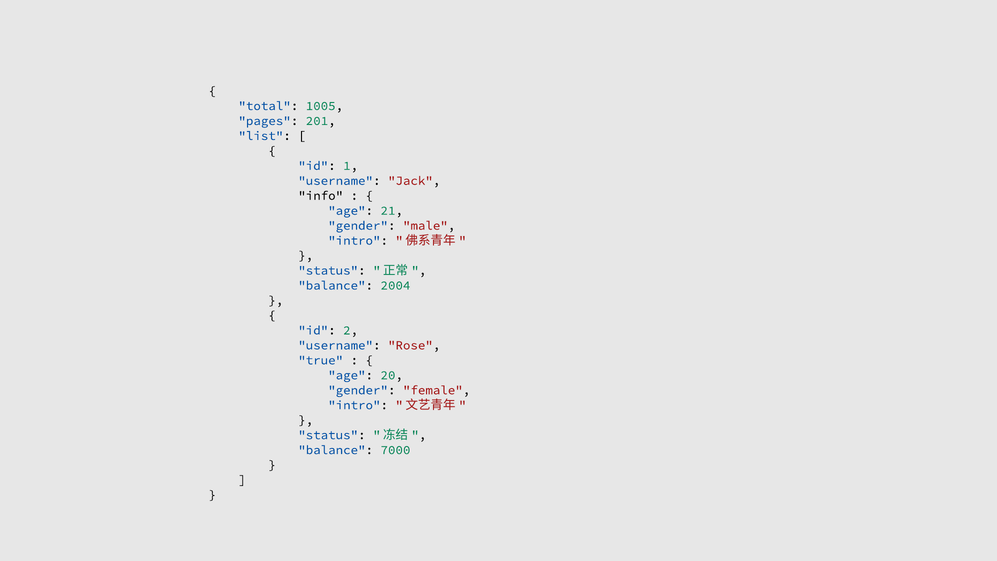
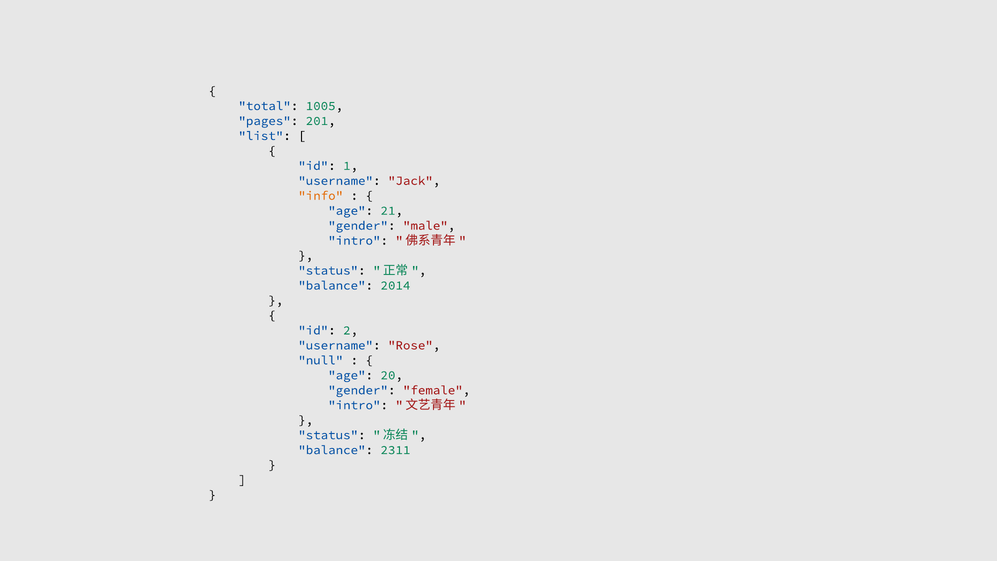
info colour: black -> orange
2004: 2004 -> 2014
true: true -> null
7000: 7000 -> 2311
